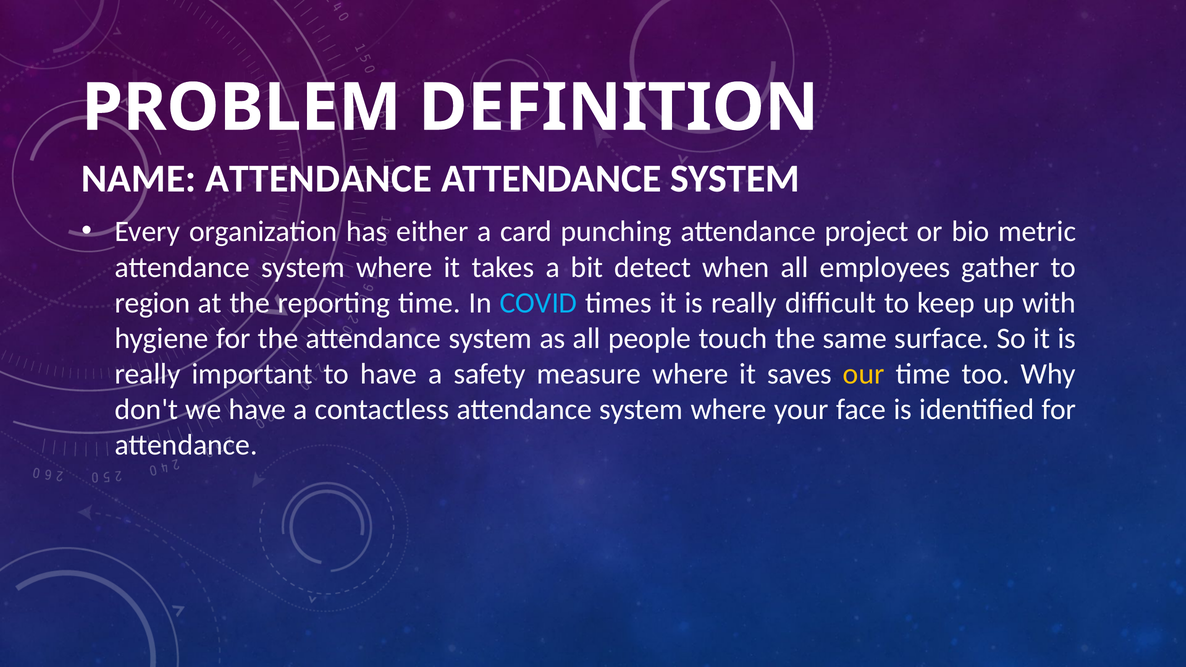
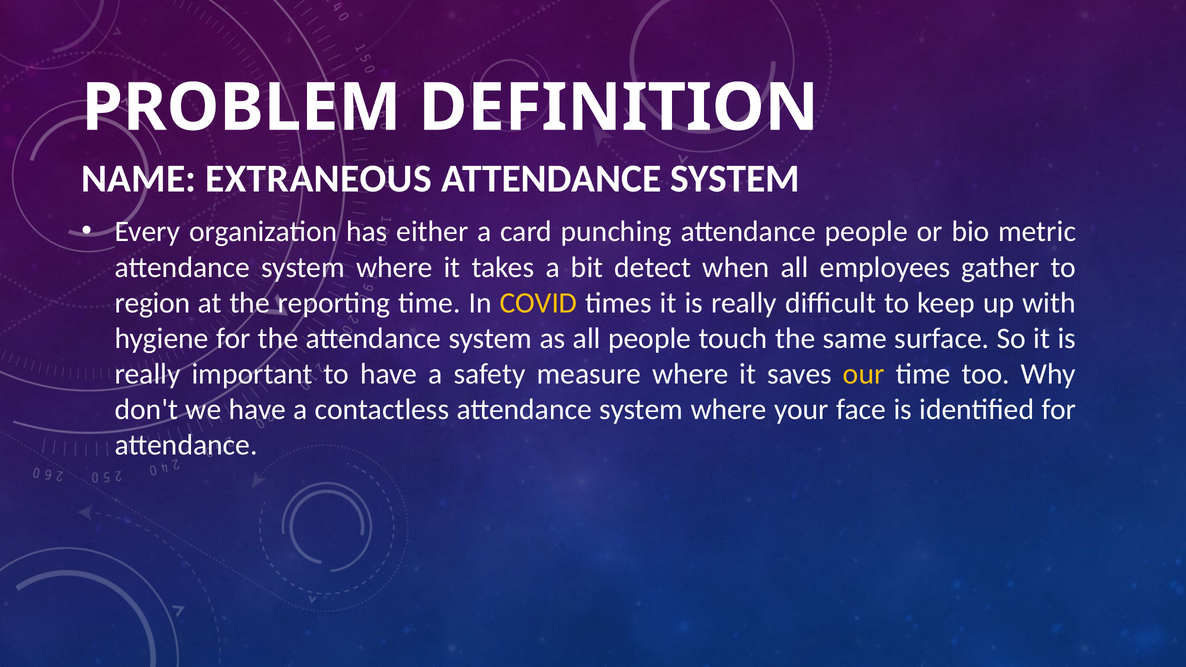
NAME ATTENDANCE: ATTENDANCE -> EXTRANEOUS
attendance project: project -> people
COVID colour: light blue -> yellow
